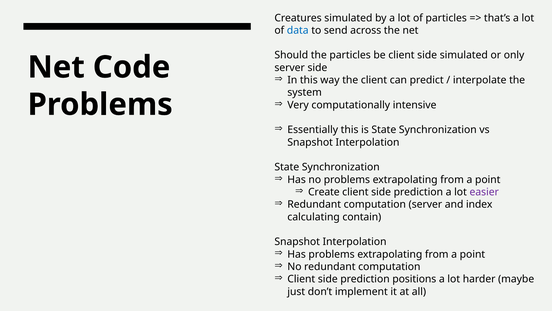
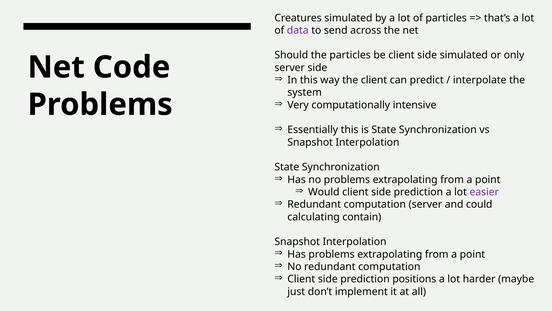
data colour: blue -> purple
Create: Create -> Would
index: index -> could
